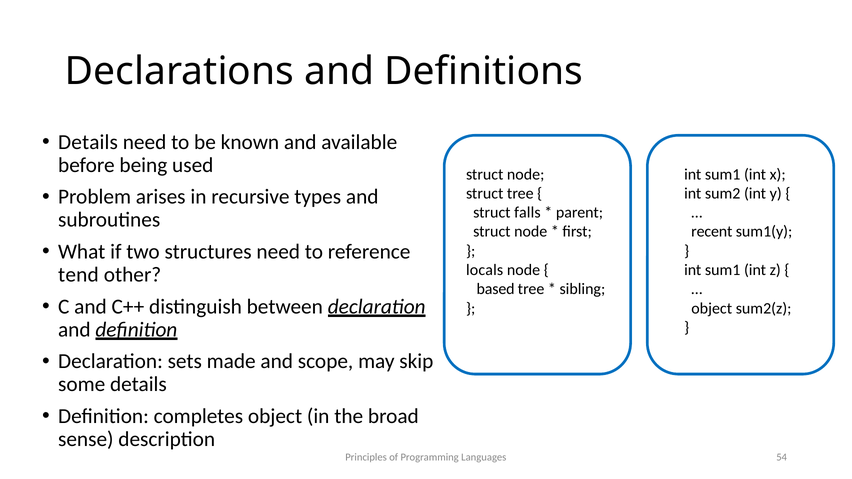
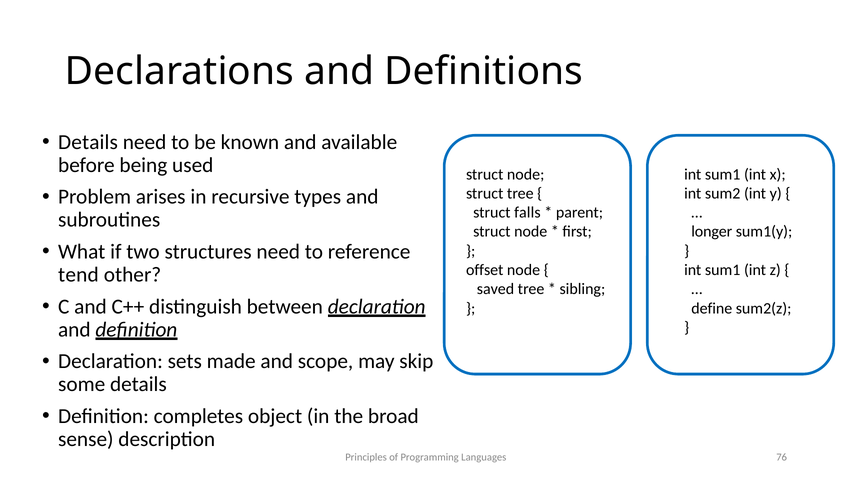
recent: recent -> longer
locals: locals -> offset
based: based -> saved
object at (712, 309): object -> define
54: 54 -> 76
